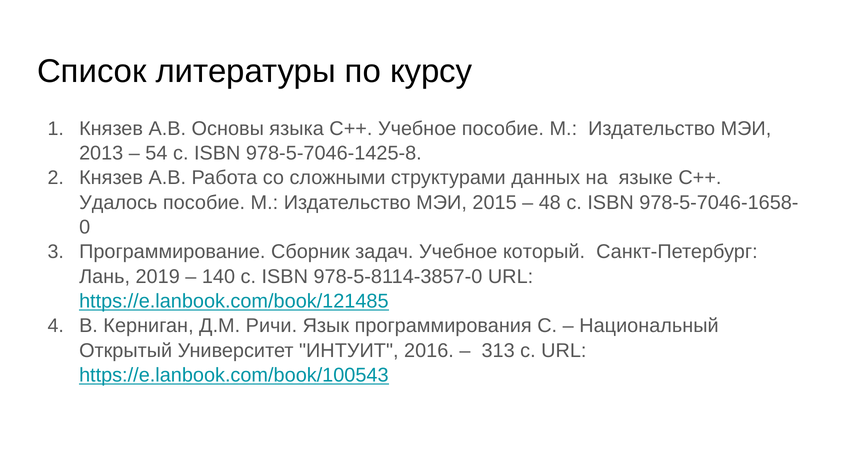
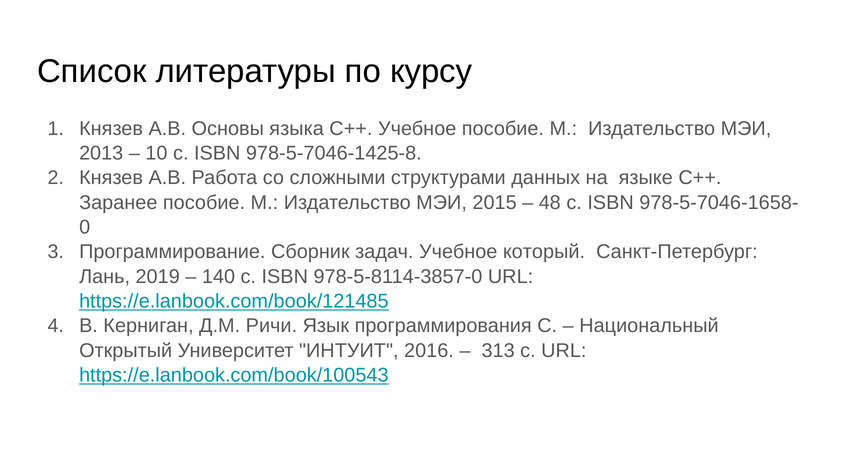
54: 54 -> 10
Удалось: Удалось -> Заранее
